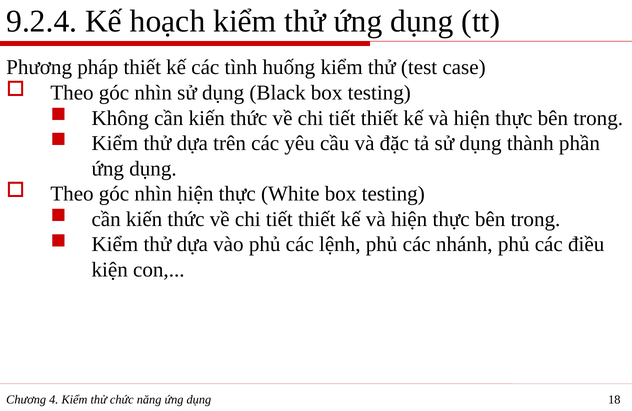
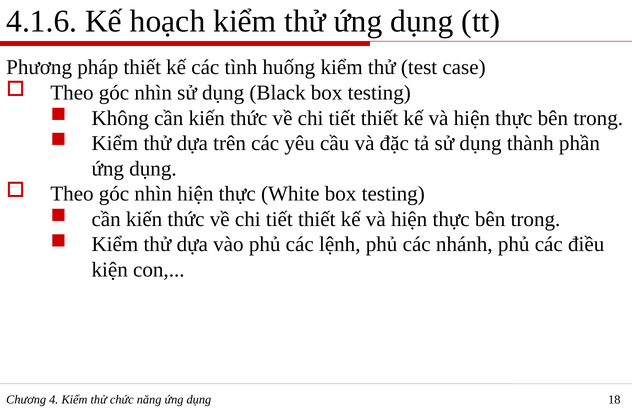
9.2.4: 9.2.4 -> 4.1.6
